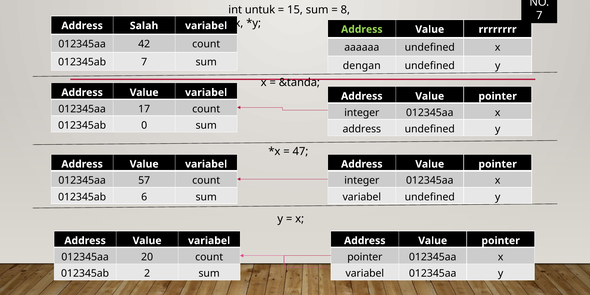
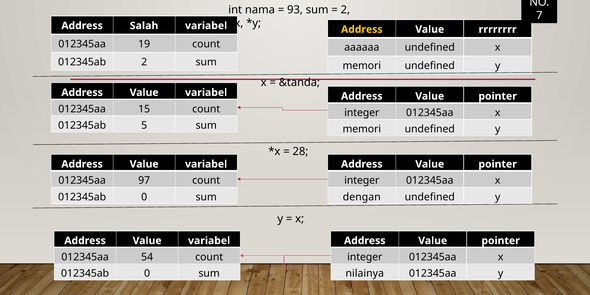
untuk: untuk -> nama
15: 15 -> 93
8 at (345, 10): 8 -> 2
Address at (362, 29) colour: light green -> yellow
42: 42 -> 19
012345ab 7: 7 -> 2
dengan at (362, 66): dengan -> memori
17: 17 -> 15
0: 0 -> 5
address at (362, 129): address -> memori
47: 47 -> 28
57: 57 -> 97
6 at (144, 197): 6 -> 0
variabel at (362, 197): variabel -> dengan
20: 20 -> 54
pointer at (365, 257): pointer -> integer
2 at (147, 274): 2 -> 0
variabel at (365, 274): variabel -> nilainya
